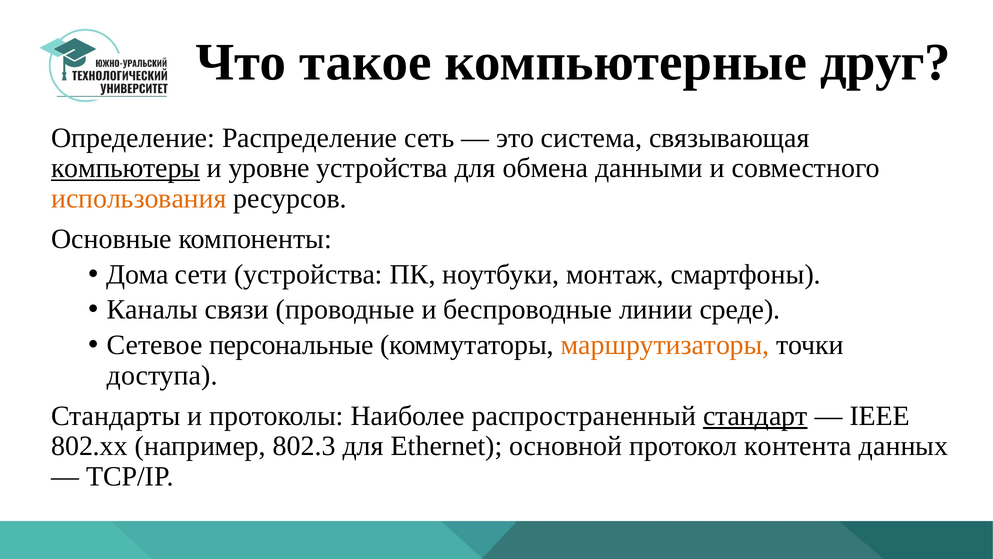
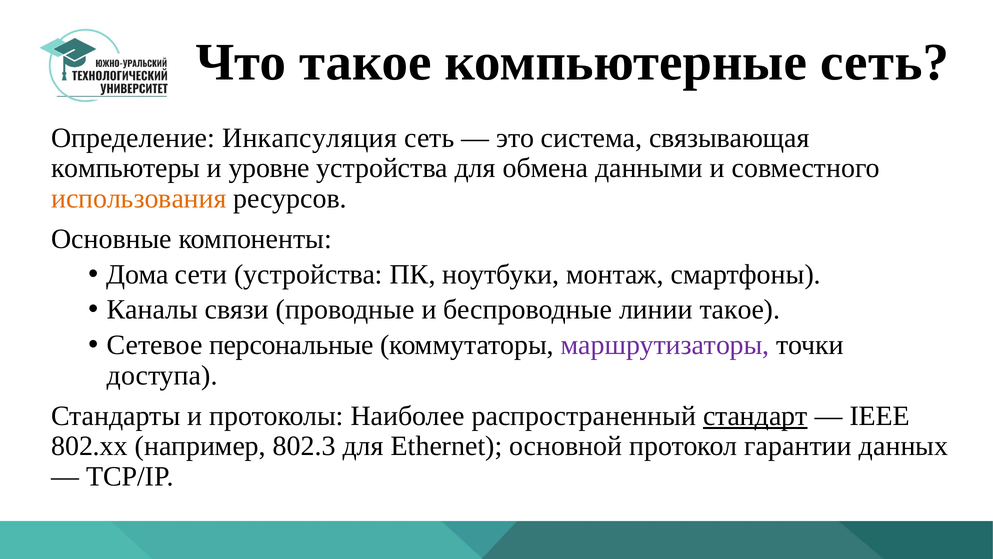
компьютерные друг: друг -> сеть
Распределение: Распределение -> Инкапсуляция
компьютеры underline: present -> none
линии среде: среде -> такое
маршрутизаторы colour: orange -> purple
контента: контента -> гарантии
